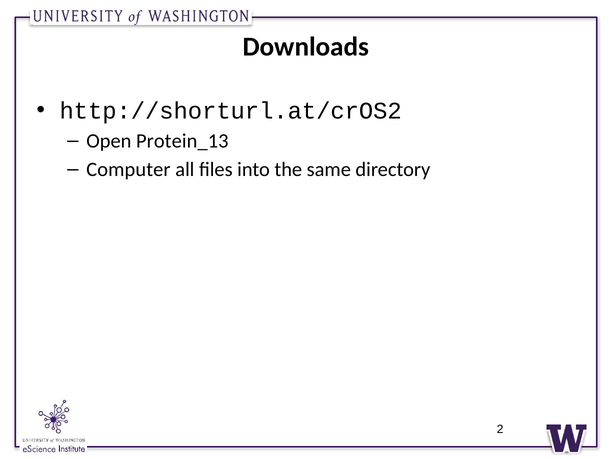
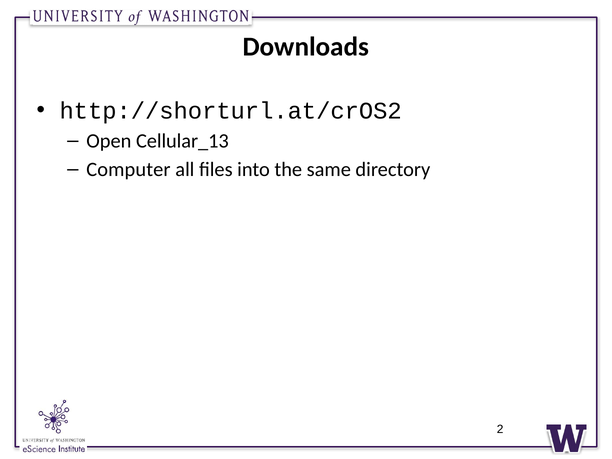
Protein_13: Protein_13 -> Cellular_13
